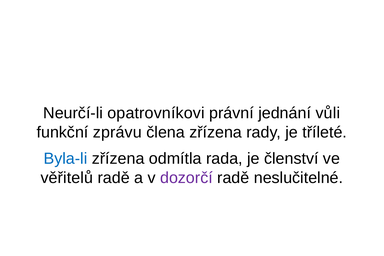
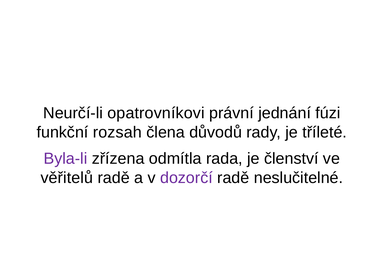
vůli: vůli -> fúzi
zprávu: zprávu -> rozsah
člena zřízena: zřízena -> důvodů
Byla-li colour: blue -> purple
